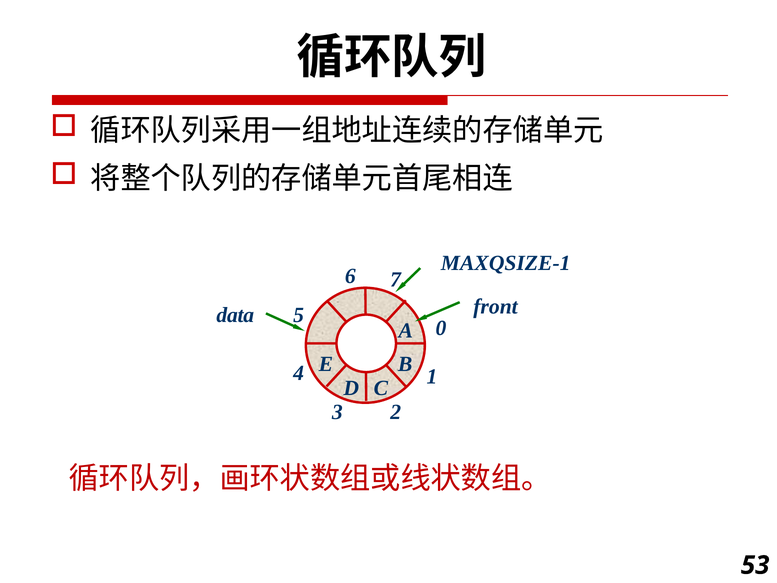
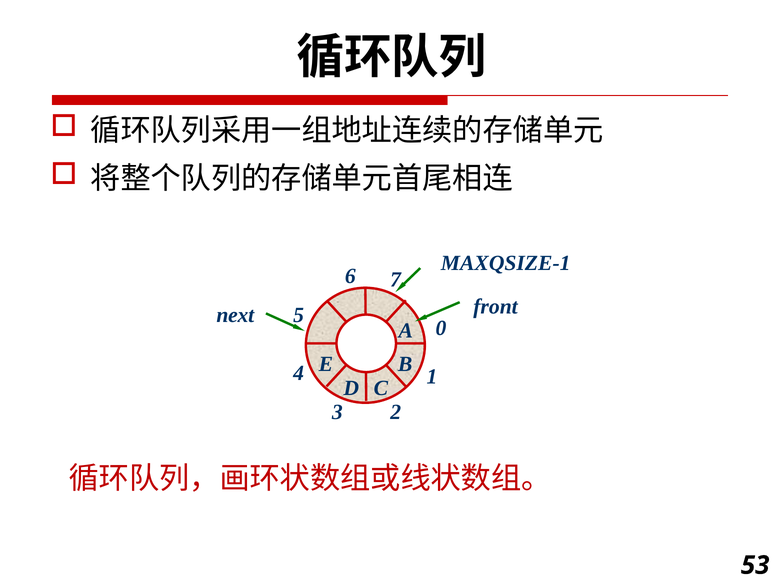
data: data -> next
